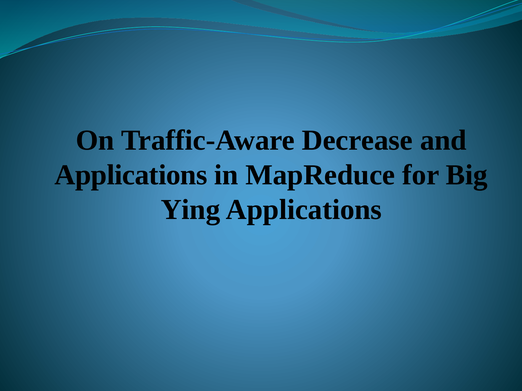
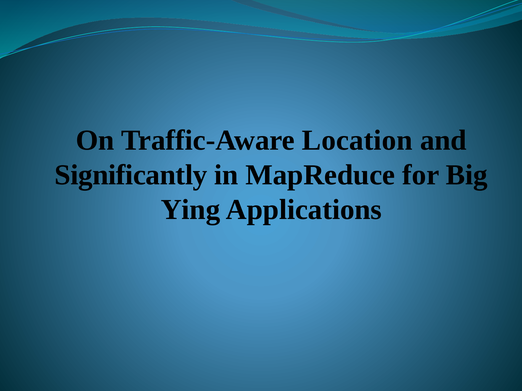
Decrease: Decrease -> Location
Applications at (131, 175): Applications -> Significantly
